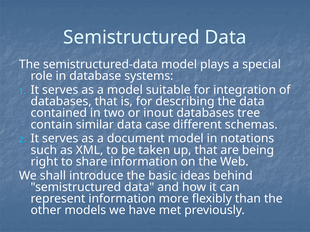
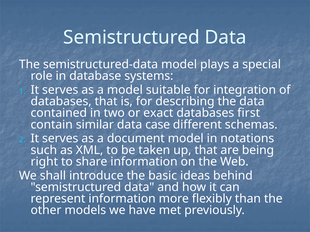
inout: inout -> exact
tree: tree -> first
